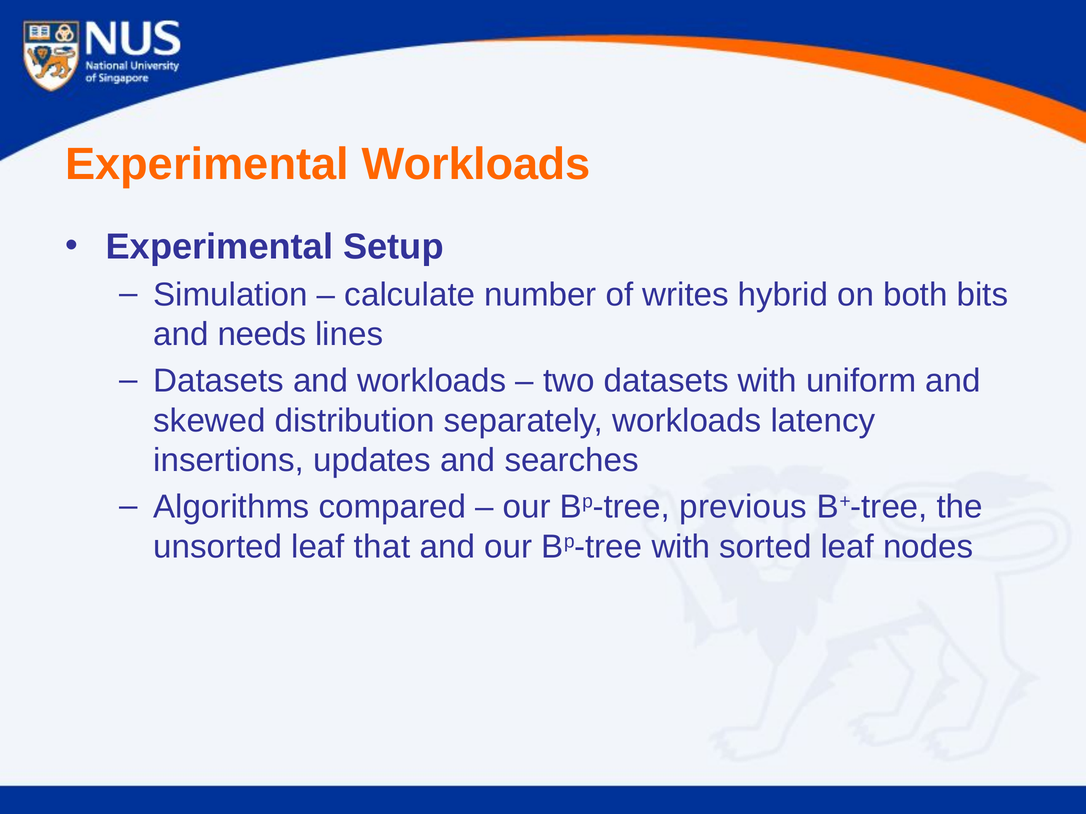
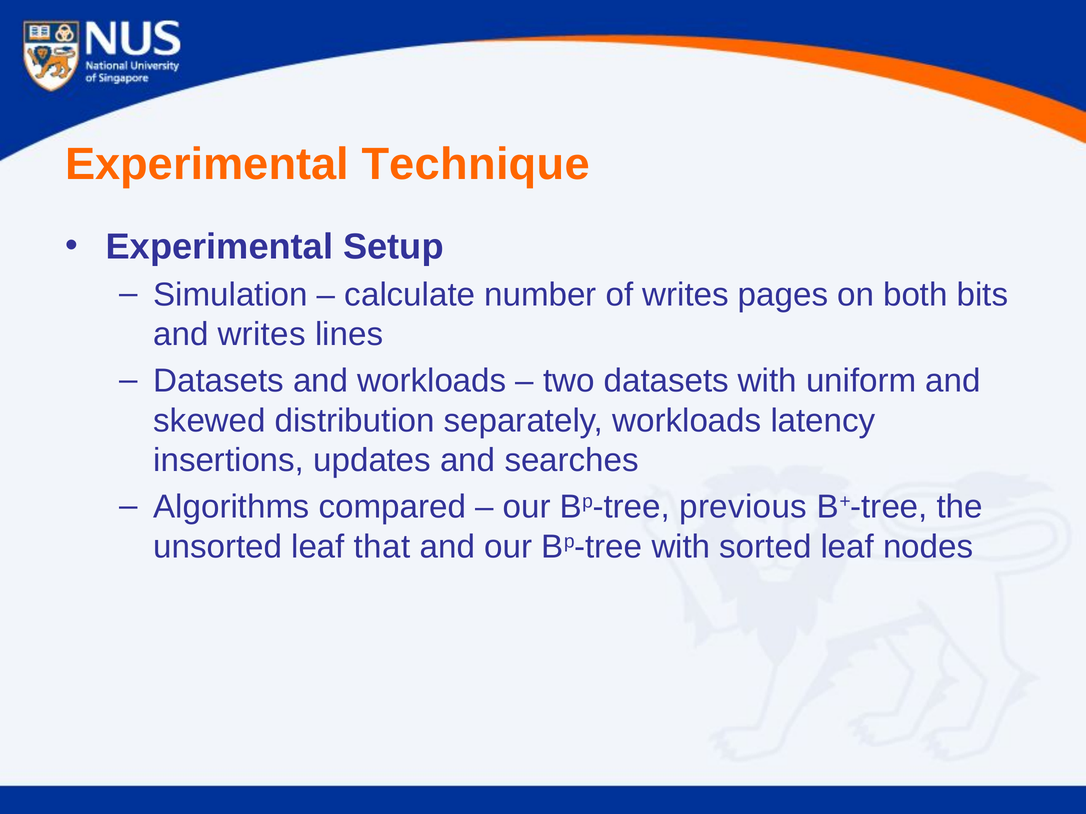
Experimental Workloads: Workloads -> Technique
hybrid: hybrid -> pages
and needs: needs -> writes
